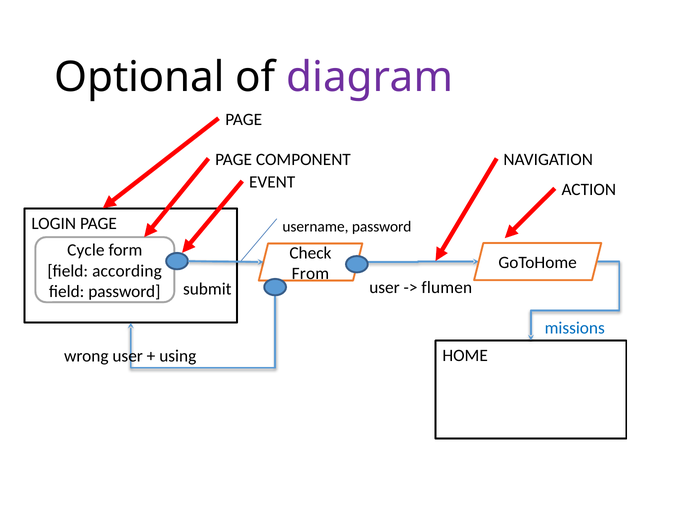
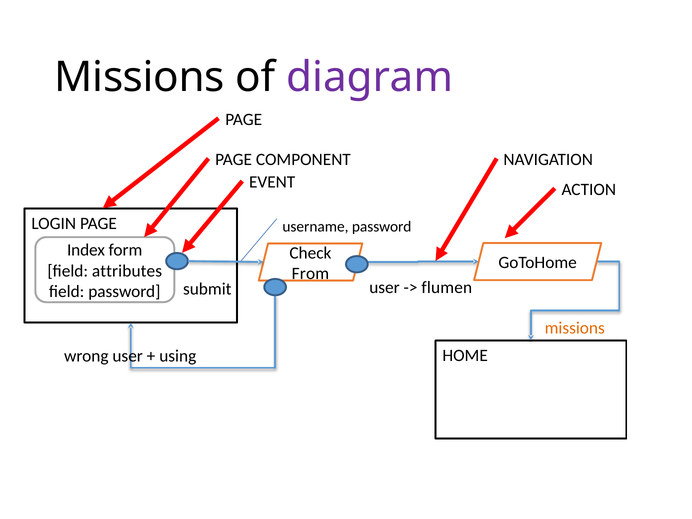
Optional at (140, 78): Optional -> Missions
Cycle: Cycle -> Index
according: according -> attributes
missions at (575, 328) colour: blue -> orange
